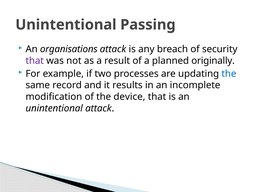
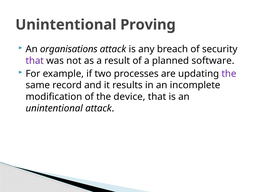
Passing: Passing -> Proving
originally: originally -> software
the at (229, 74) colour: blue -> purple
